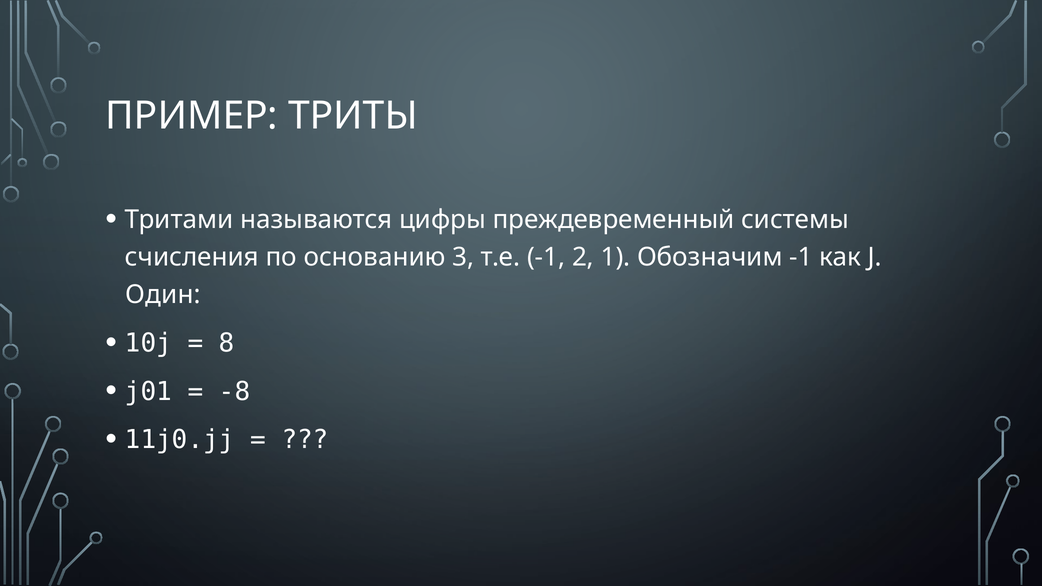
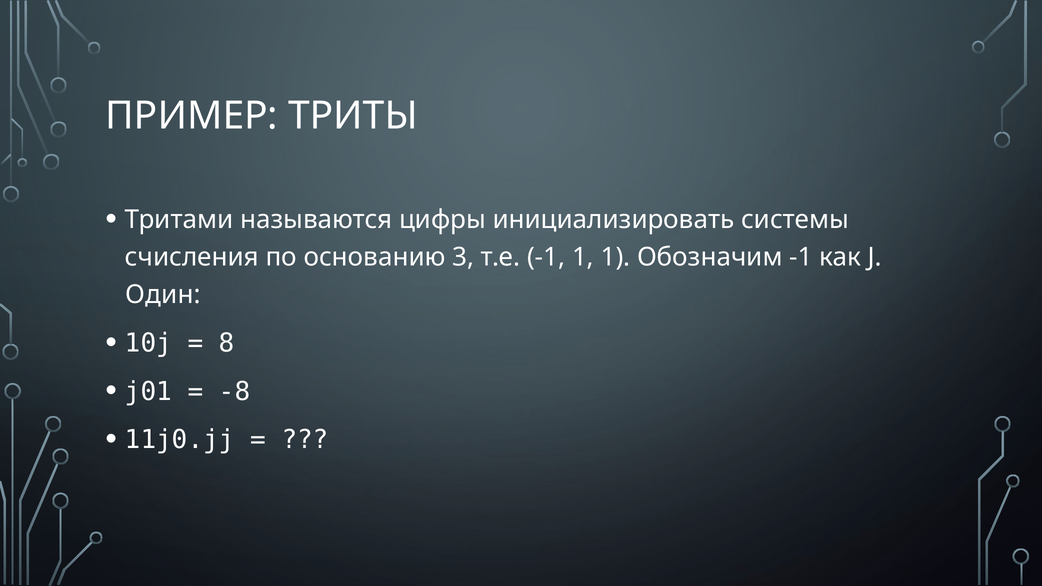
преждевременный: преждевременный -> инициализировать
-1 2: 2 -> 1
